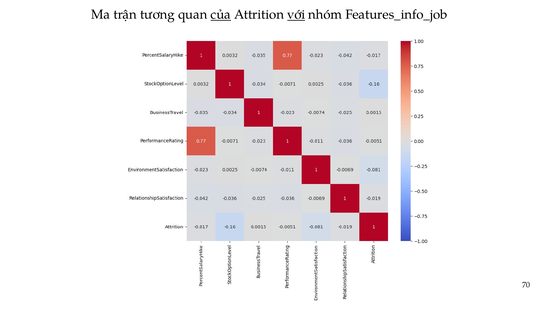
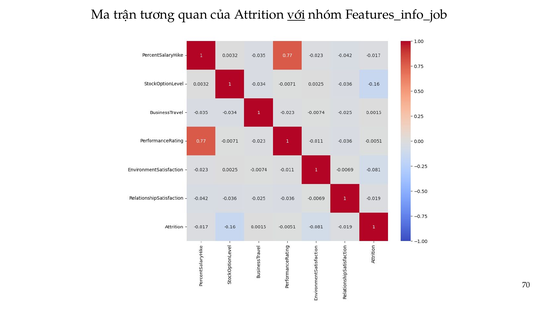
của underline: present -> none
